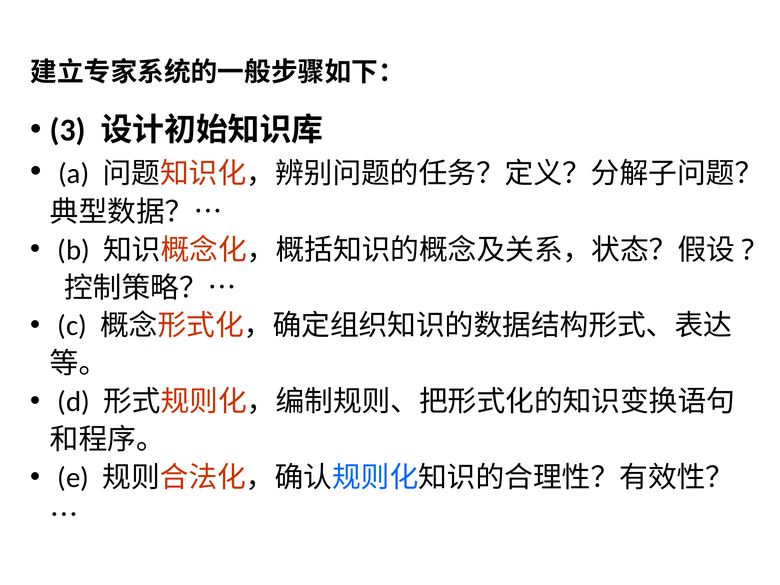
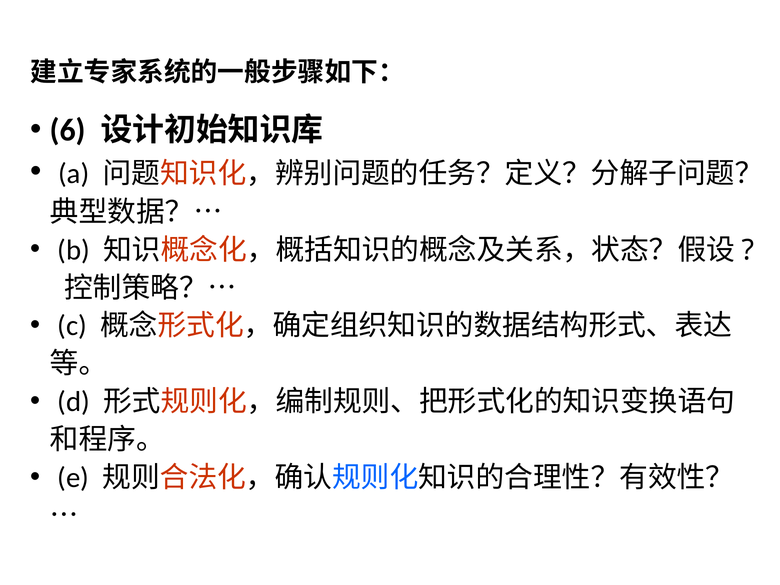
3: 3 -> 6
